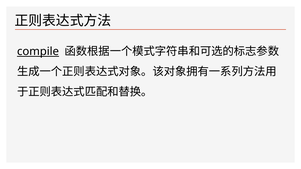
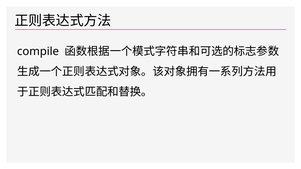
compile underline: present -> none
